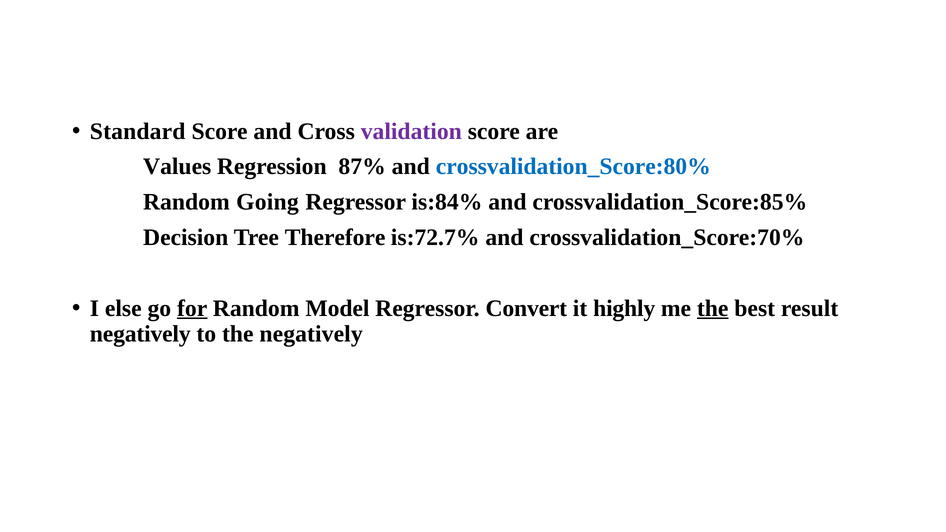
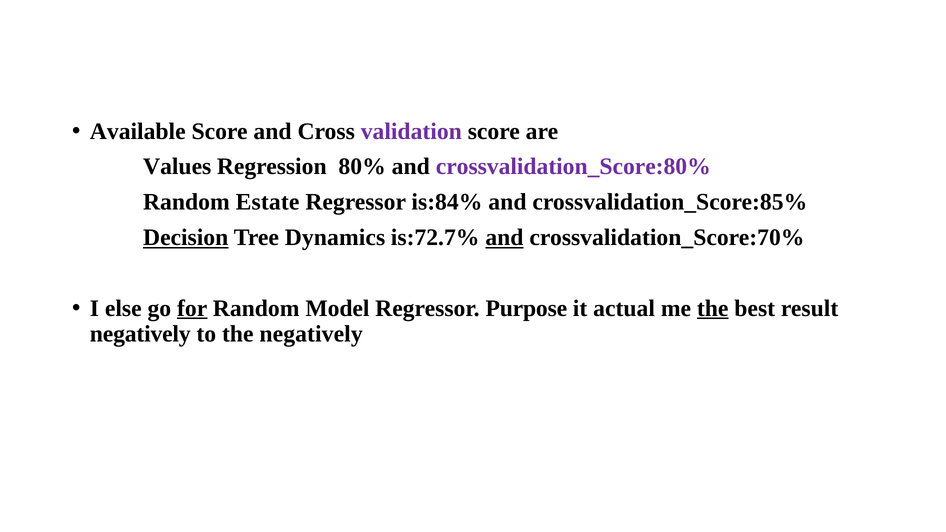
Standard: Standard -> Available
87%: 87% -> 80%
crossvalidation_Score:80% colour: blue -> purple
Going: Going -> Estate
Decision underline: none -> present
Therefore: Therefore -> Dynamics
and at (504, 237) underline: none -> present
Convert: Convert -> Purpose
highly: highly -> actual
